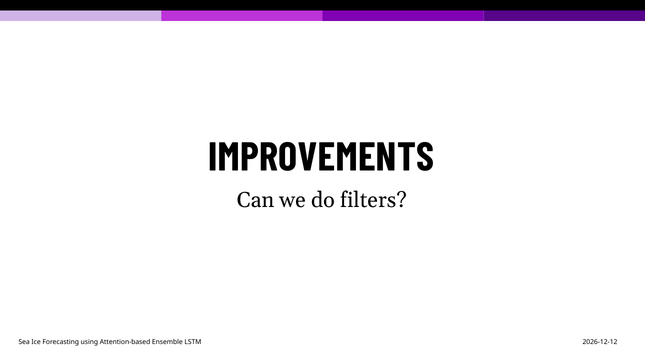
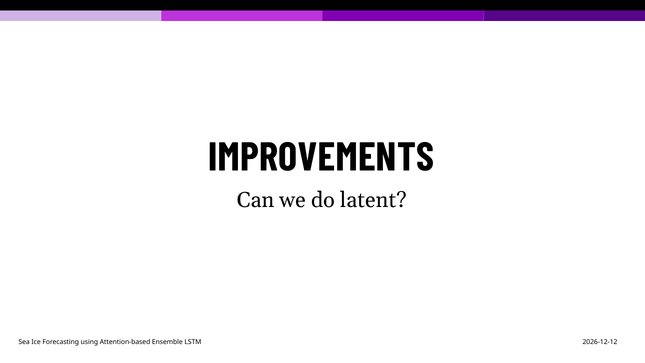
filters: filters -> latent
